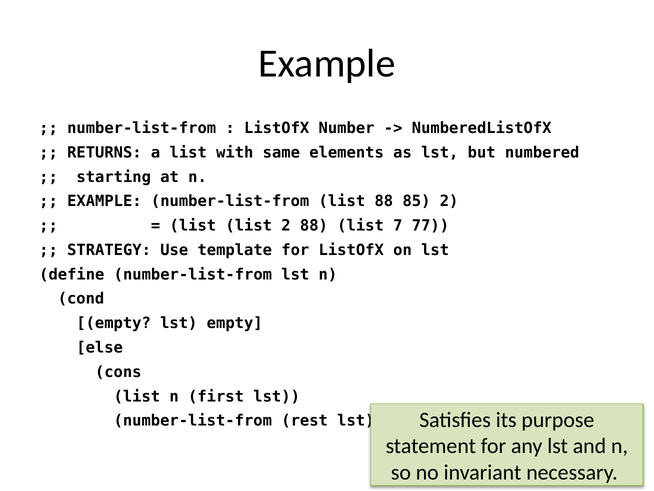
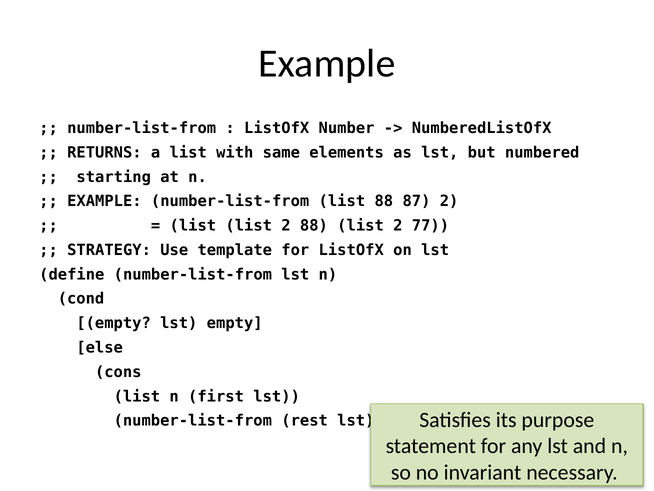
85: 85 -> 87
88 list 7: 7 -> 2
